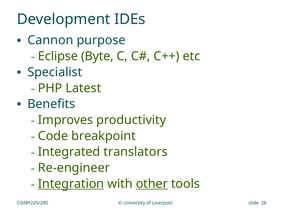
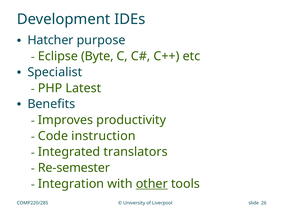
Cannon: Cannon -> Hatcher
breakpoint: breakpoint -> instruction
Re-engineer: Re-engineer -> Re-semester
Integration underline: present -> none
